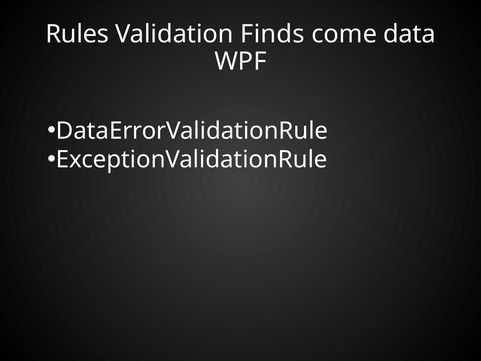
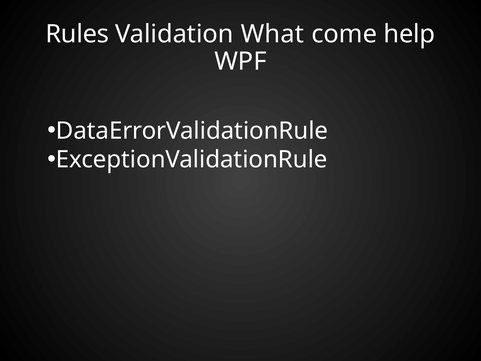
Finds: Finds -> What
data: data -> help
